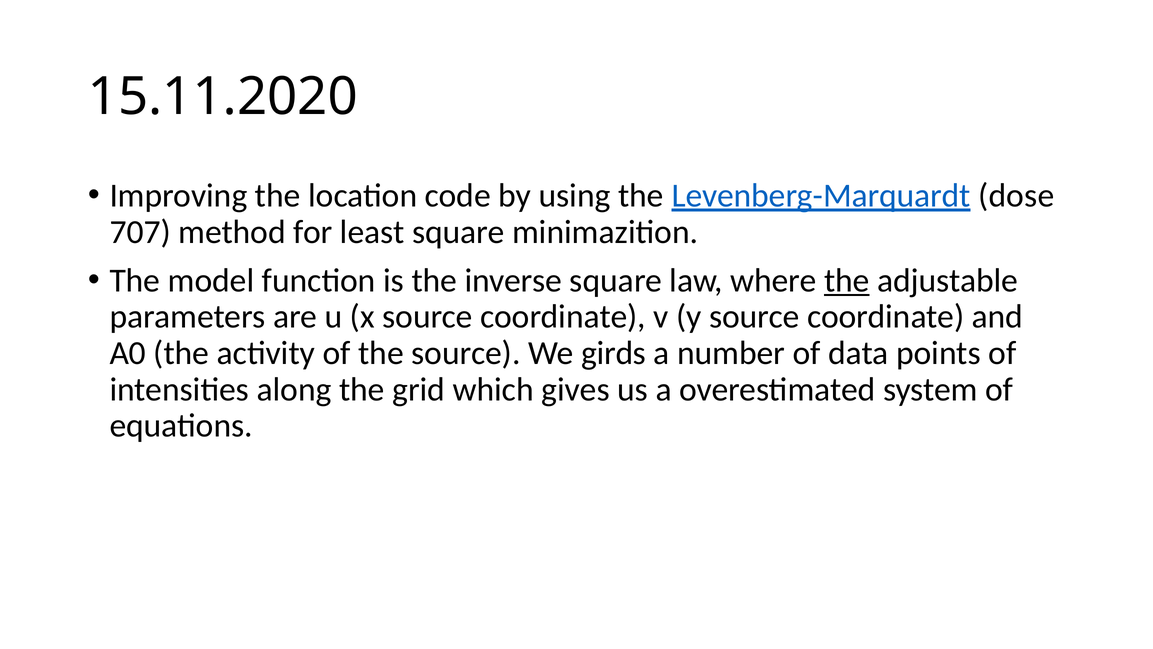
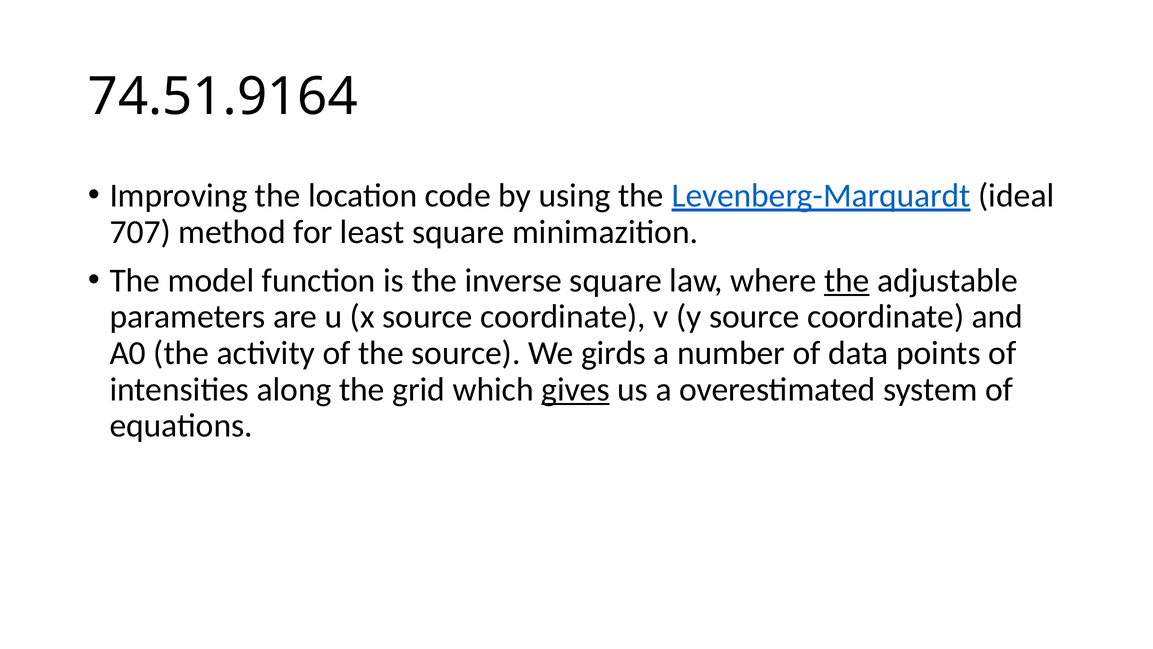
15.11.2020: 15.11.2020 -> 74.51.9164
dose: dose -> ideal
gives underline: none -> present
